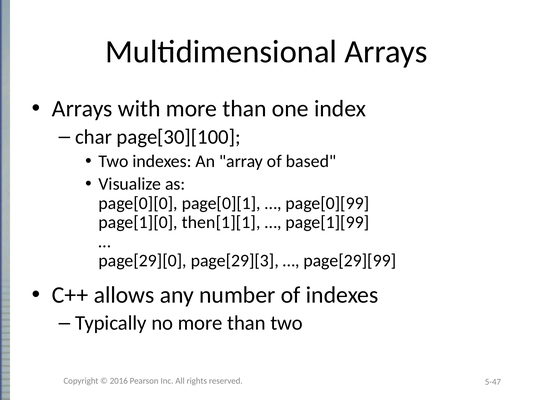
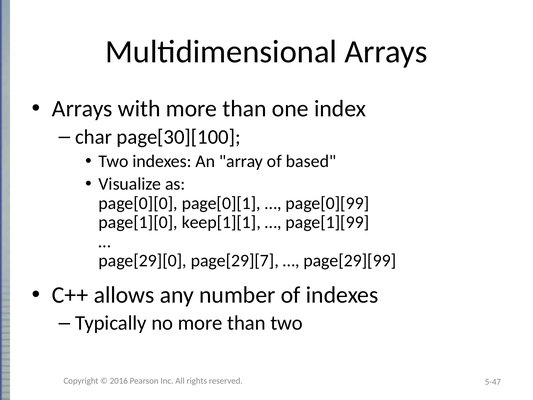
then[1][1: then[1][1 -> keep[1][1
page[29][3: page[29][3 -> page[29][7
